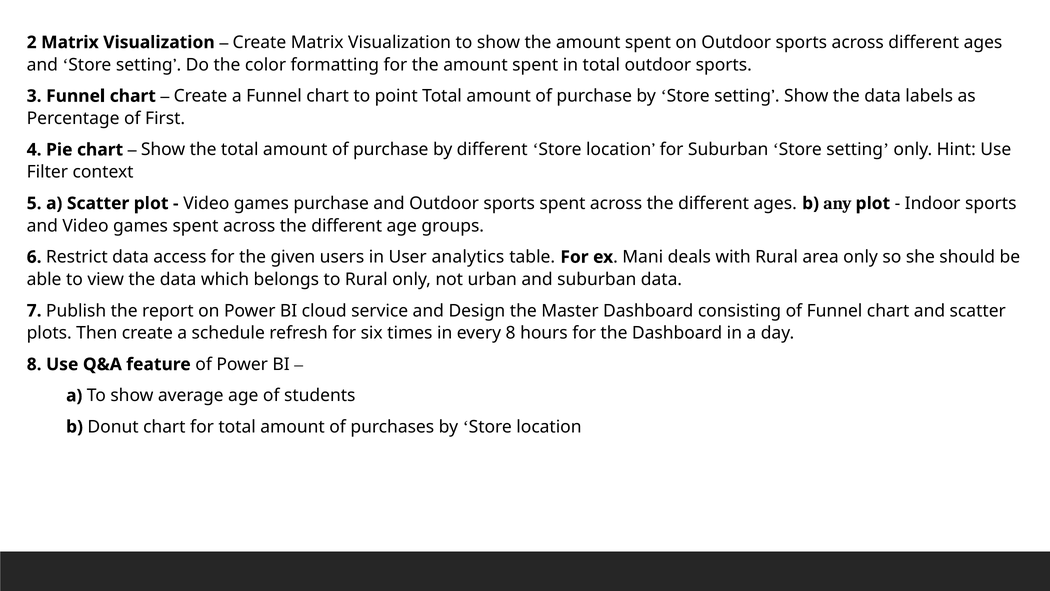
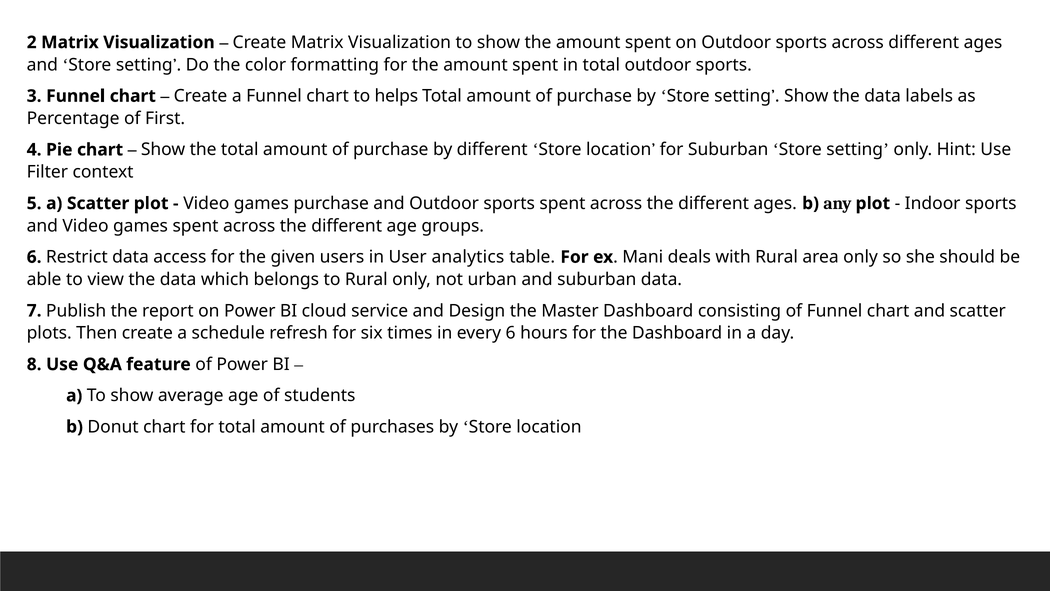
point: point -> helps
every 8: 8 -> 6
